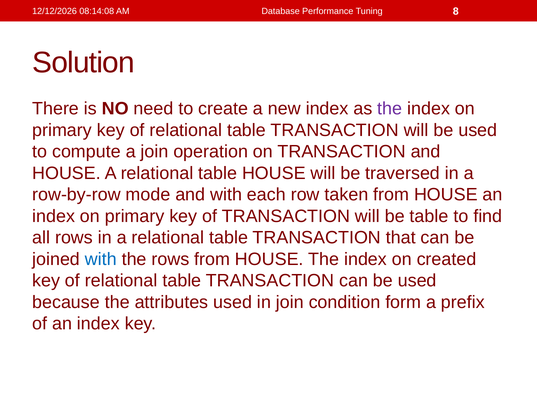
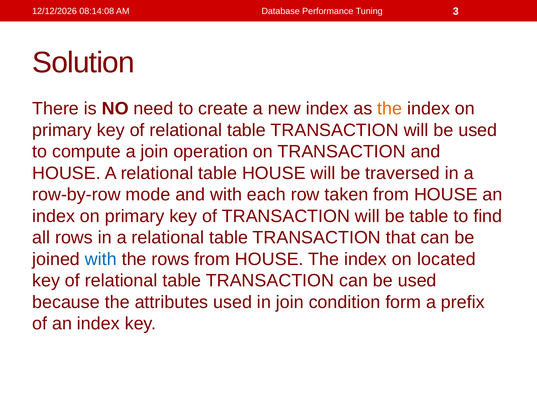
8: 8 -> 3
the at (390, 109) colour: purple -> orange
created: created -> located
